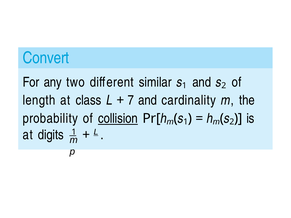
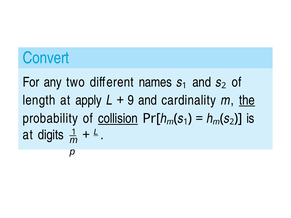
similar: similar -> names
class: class -> apply
7: 7 -> 9
the underline: none -> present
